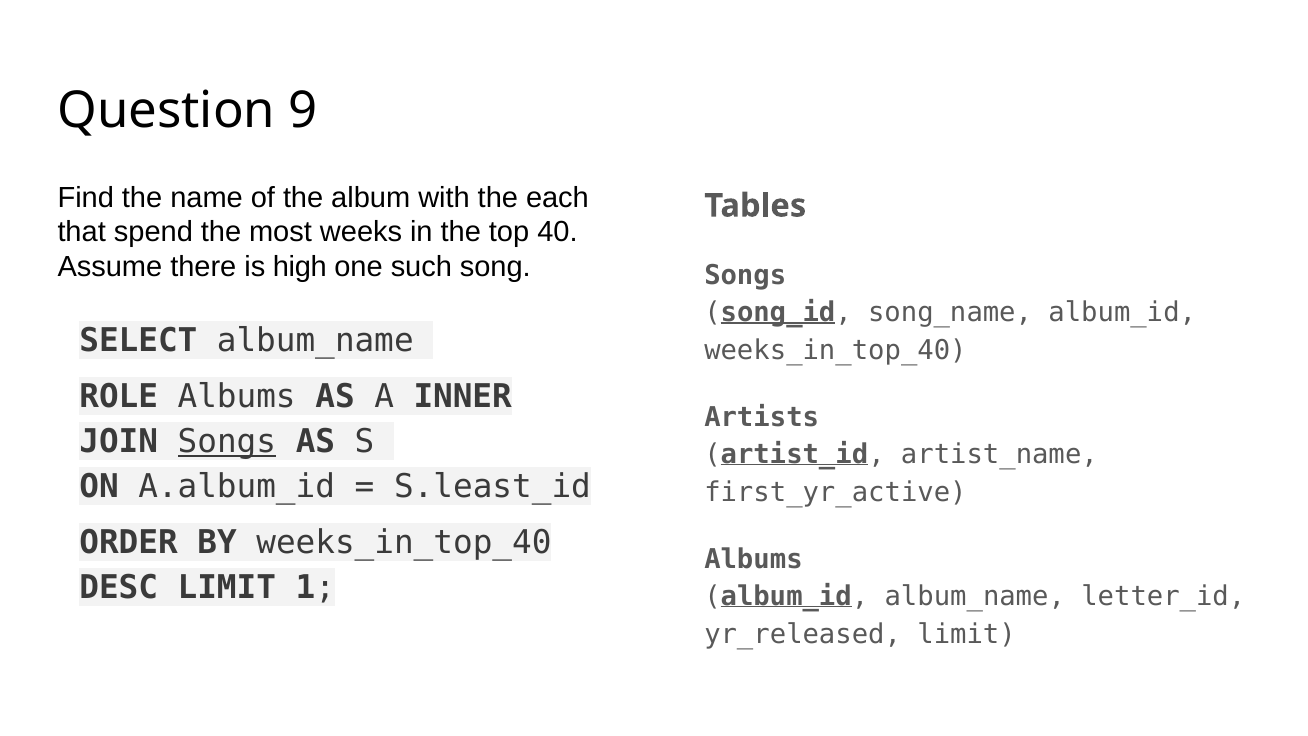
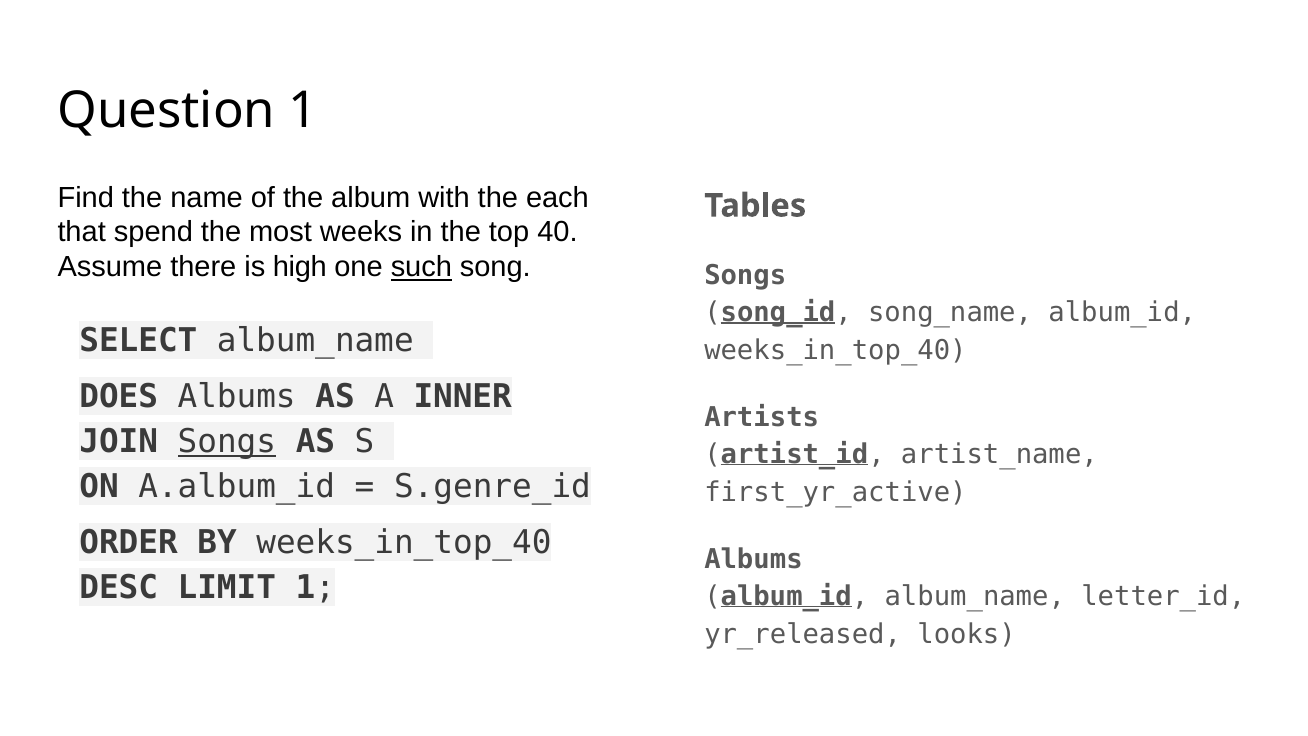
Question 9: 9 -> 1
such underline: none -> present
ROLE: ROLE -> DOES
S.least_id: S.least_id -> S.genre_id
yr_released limit: limit -> looks
